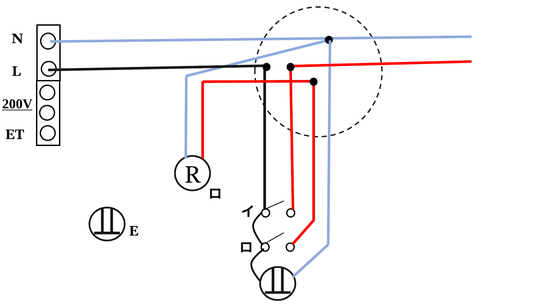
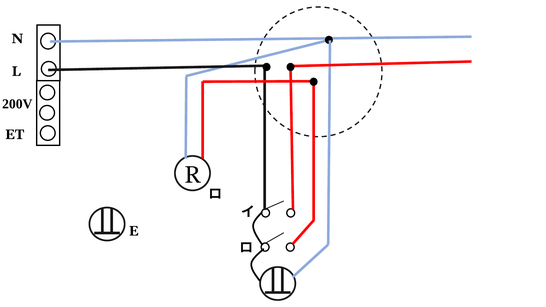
200V underline: present -> none
